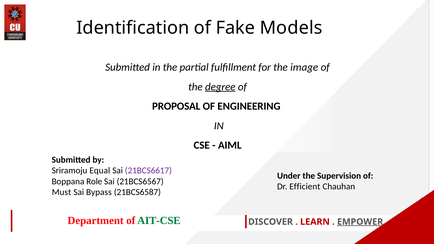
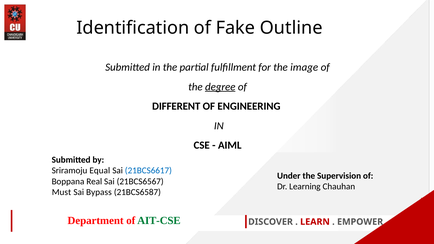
Models: Models -> Outline
PROPOSAL: PROPOSAL -> DIFFERENT
21BCS6617 colour: purple -> blue
Role: Role -> Real
Efficient: Efficient -> Learning
EMPOWER underline: present -> none
